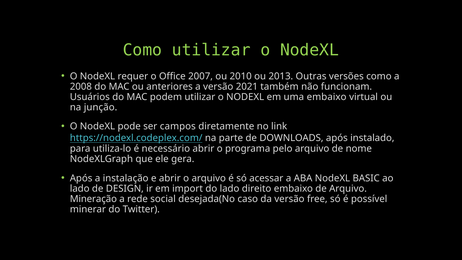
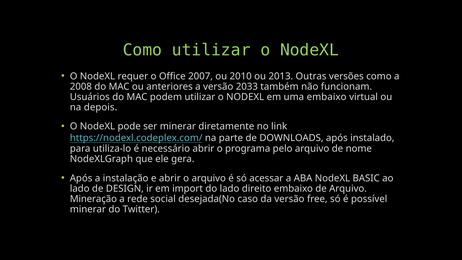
2021: 2021 -> 2033
junção: junção -> depois
ser campos: campos -> minerar
